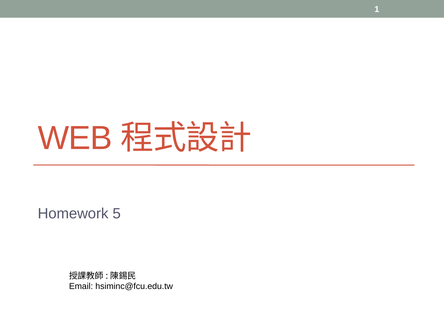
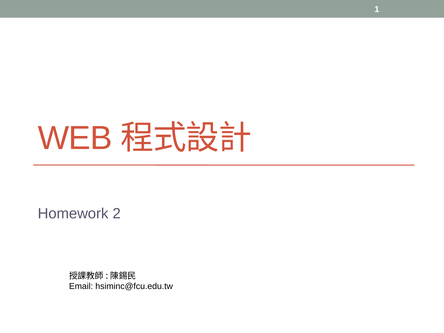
5: 5 -> 2
